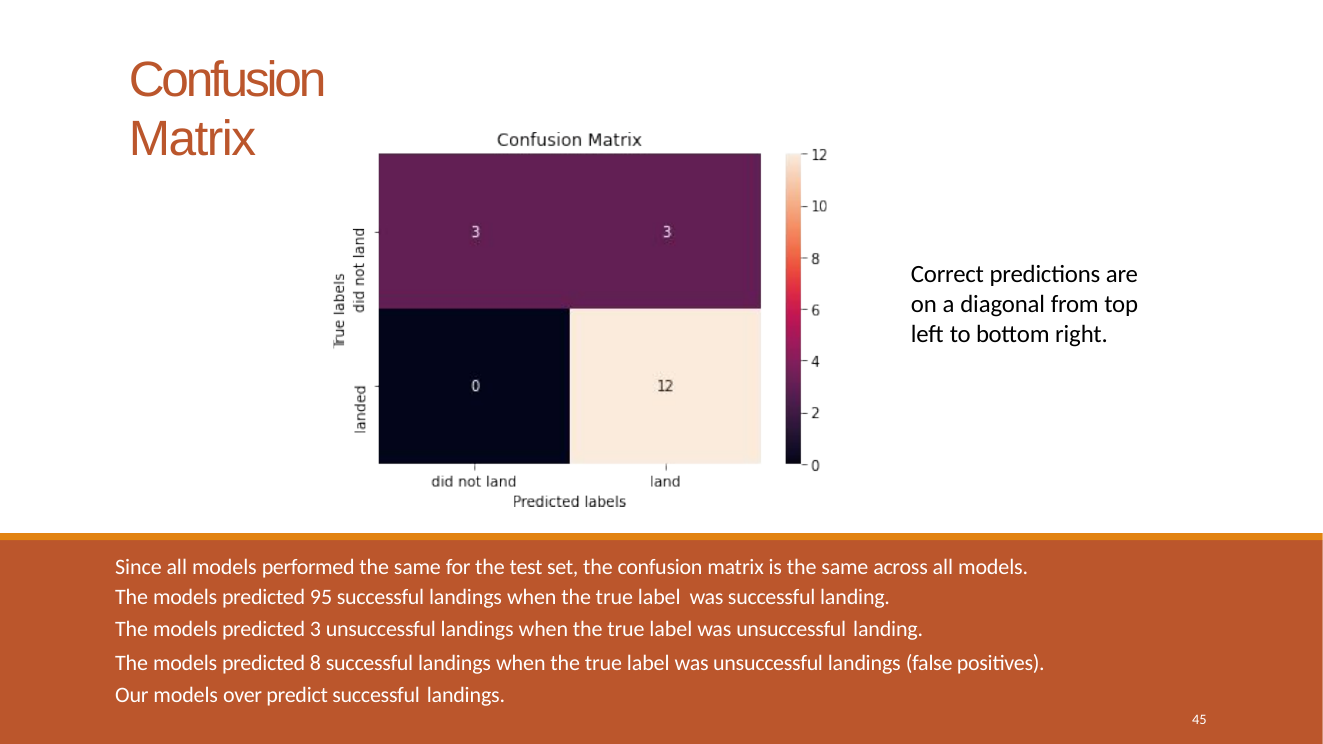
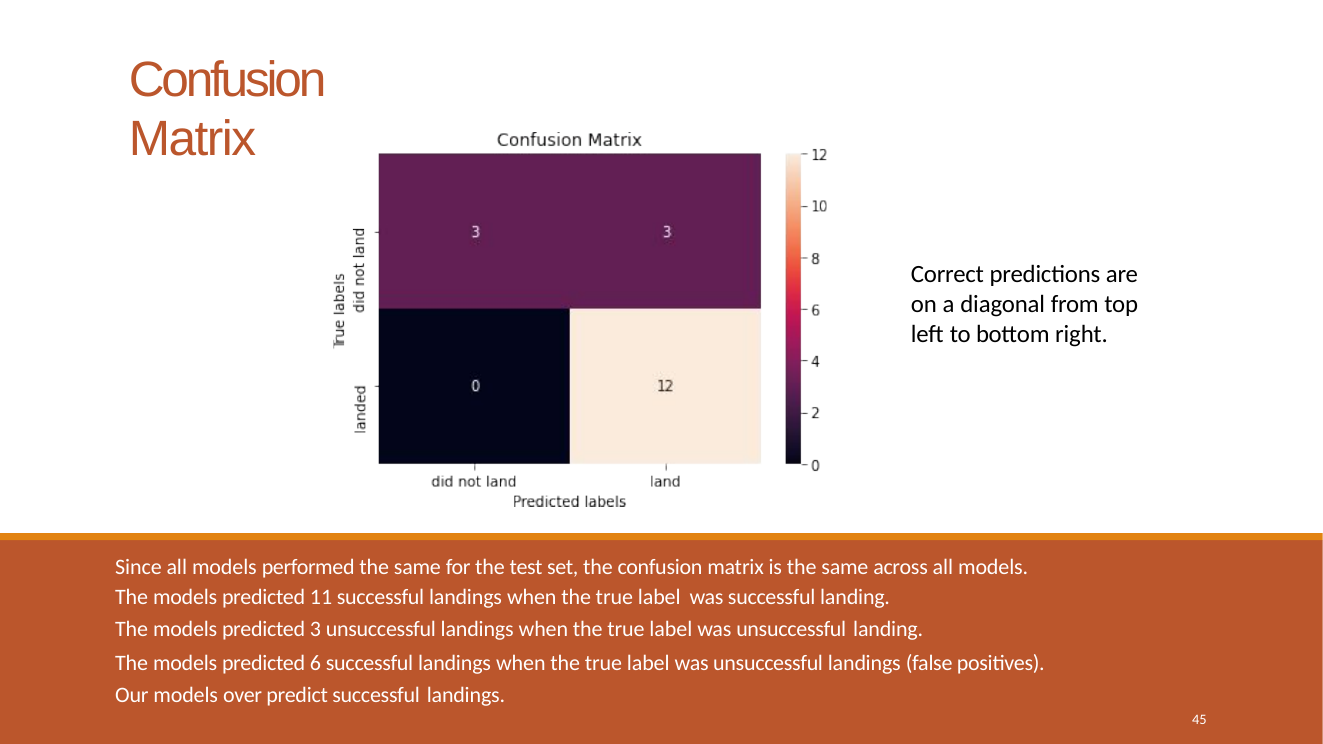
95: 95 -> 11
8: 8 -> 6
